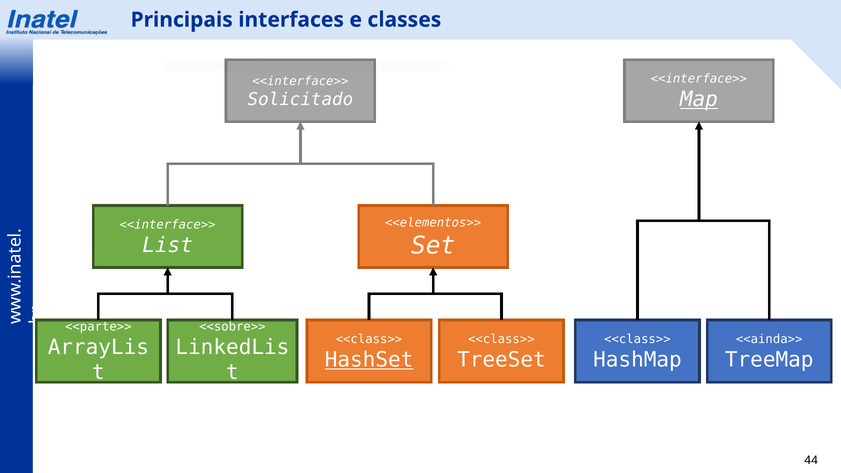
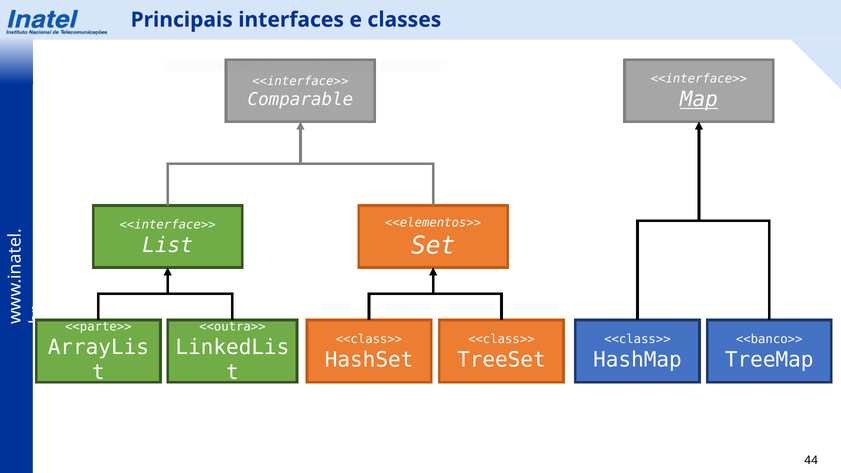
Solicitado: Solicitado -> Comparable
<<sobre>>: <<sobre>> -> <<outra>>
<<ainda>>: <<ainda>> -> <<banco>>
HashSet underline: present -> none
